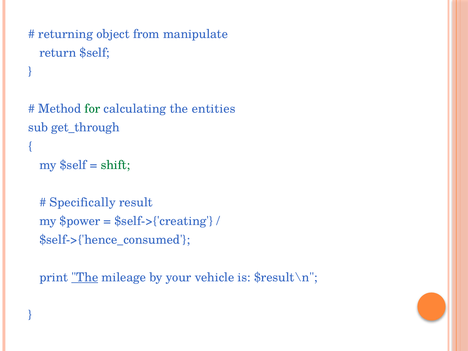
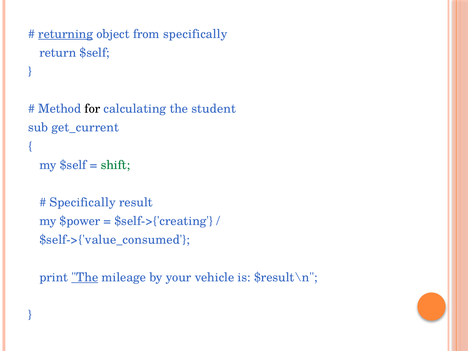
returning underline: none -> present
from manipulate: manipulate -> specifically
for colour: green -> black
entities: entities -> student
get_through: get_through -> get_current
$self->{'hence_consumed: $self->{'hence_consumed -> $self->{'value_consumed
